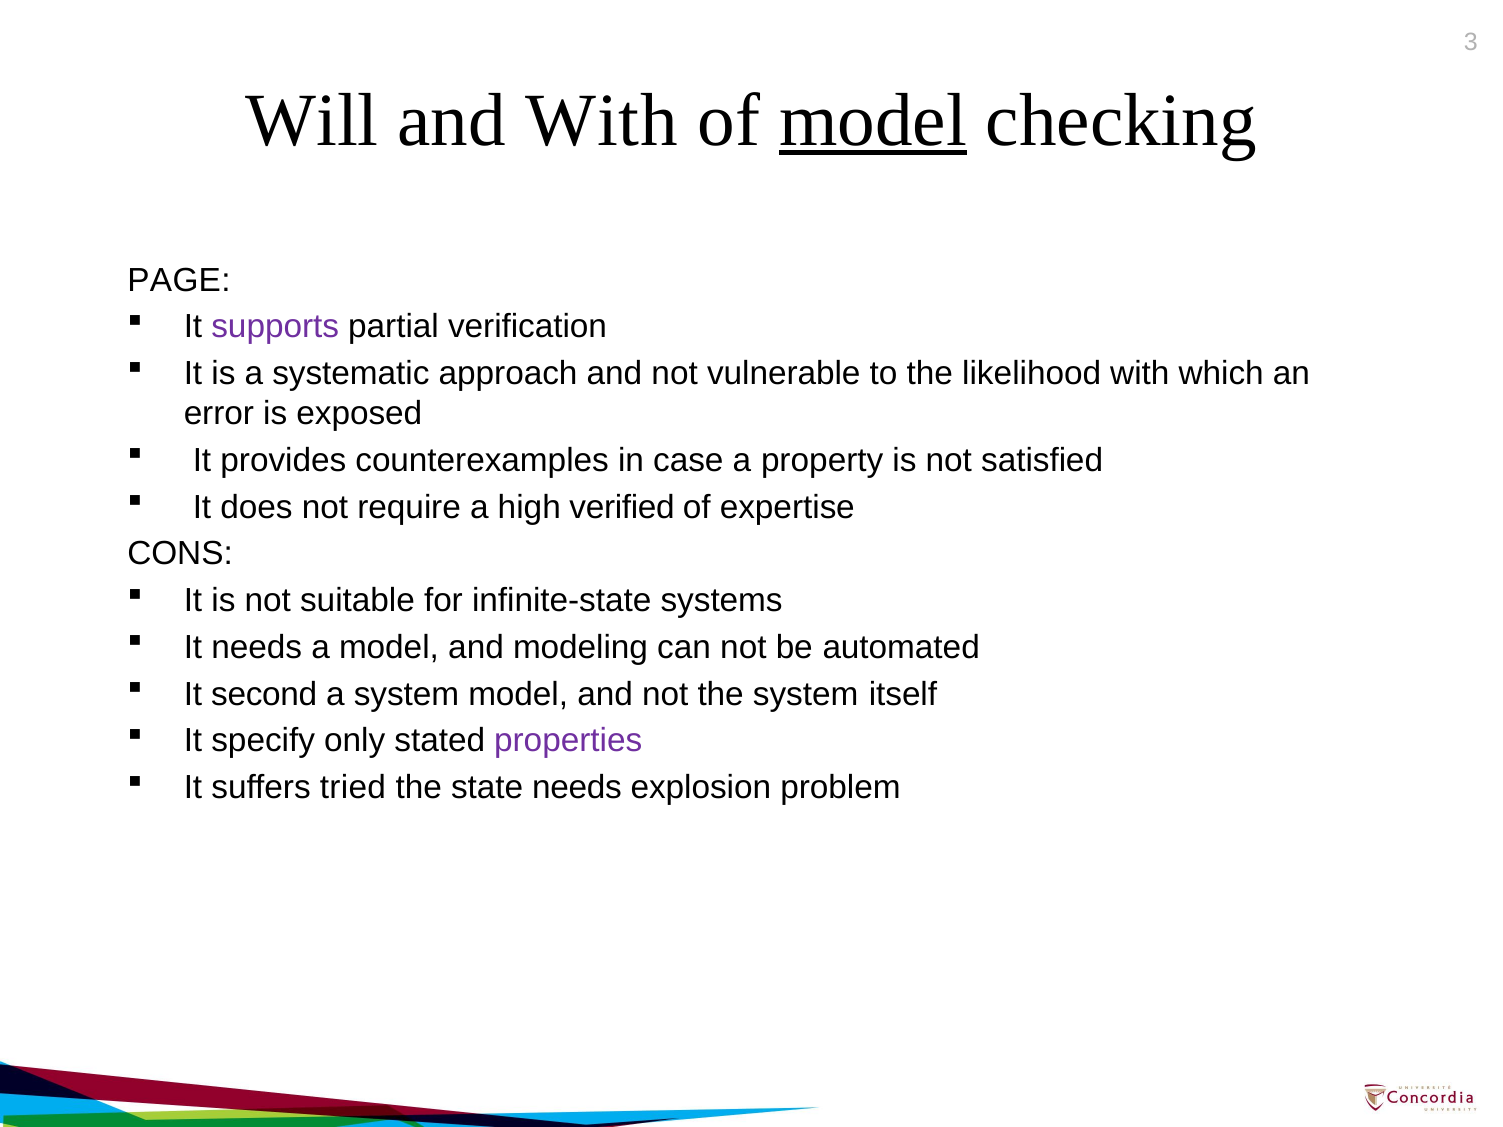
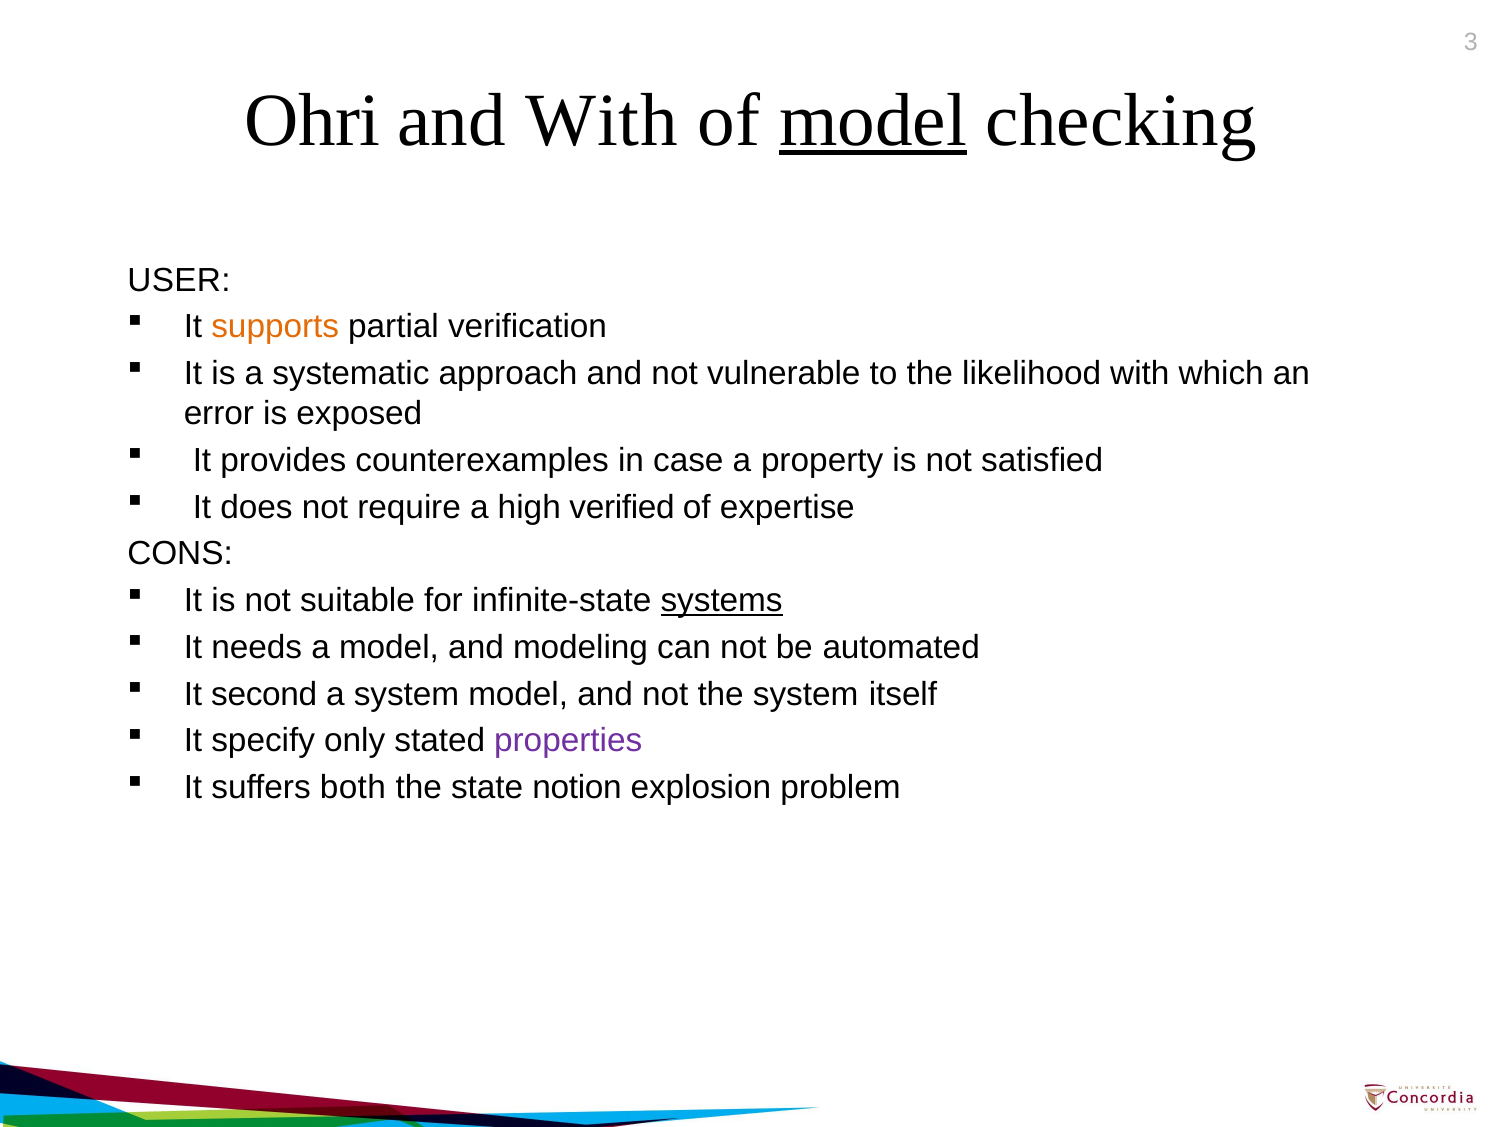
Will: Will -> Ohri
PAGE: PAGE -> USER
supports colour: purple -> orange
systems underline: none -> present
tried: tried -> both
state needs: needs -> notion
